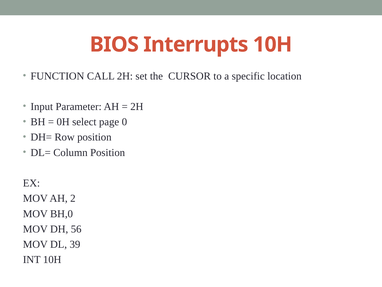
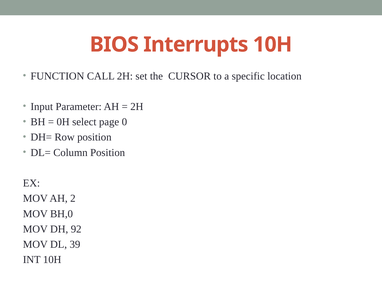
56: 56 -> 92
